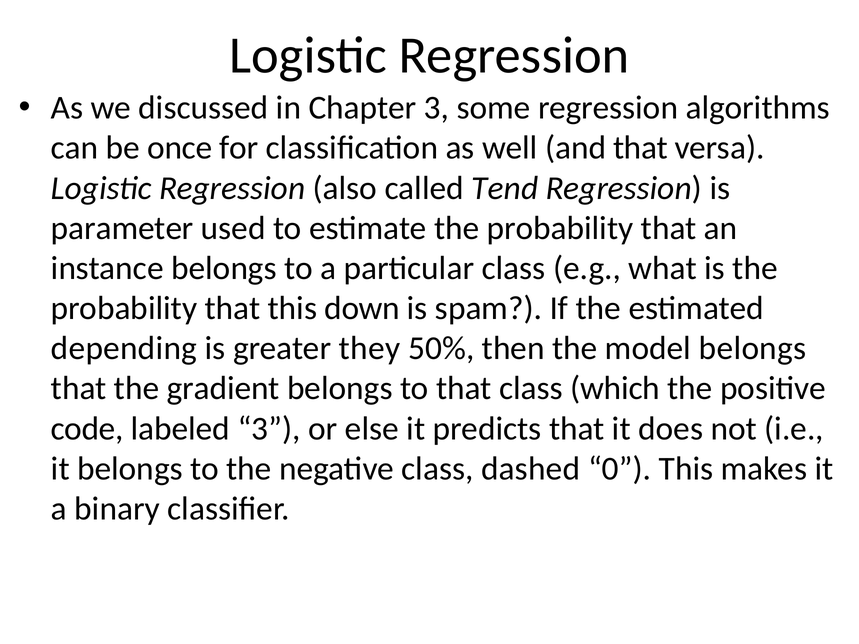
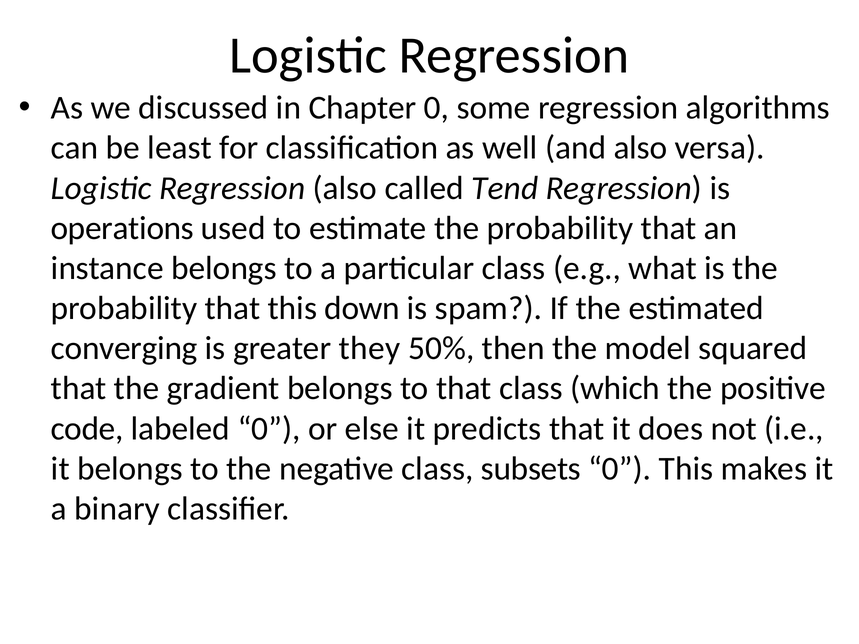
Chapter 3: 3 -> 0
once: once -> least
and that: that -> also
parameter: parameter -> operations
depending: depending -> converging
model belongs: belongs -> squared
labeled 3: 3 -> 0
dashed: dashed -> subsets
